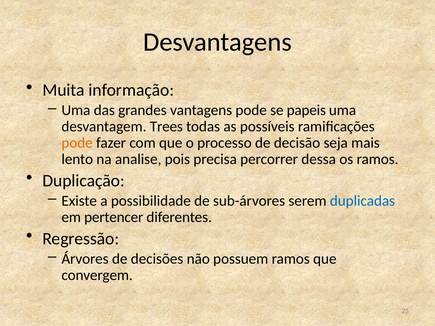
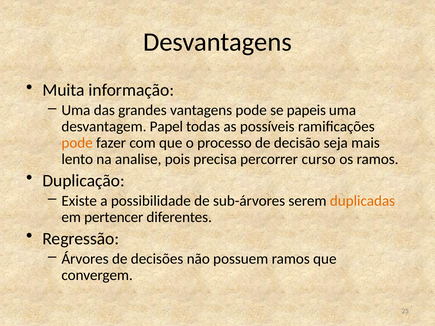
Trees: Trees -> Papel
dessa: dessa -> curso
duplicadas colour: blue -> orange
